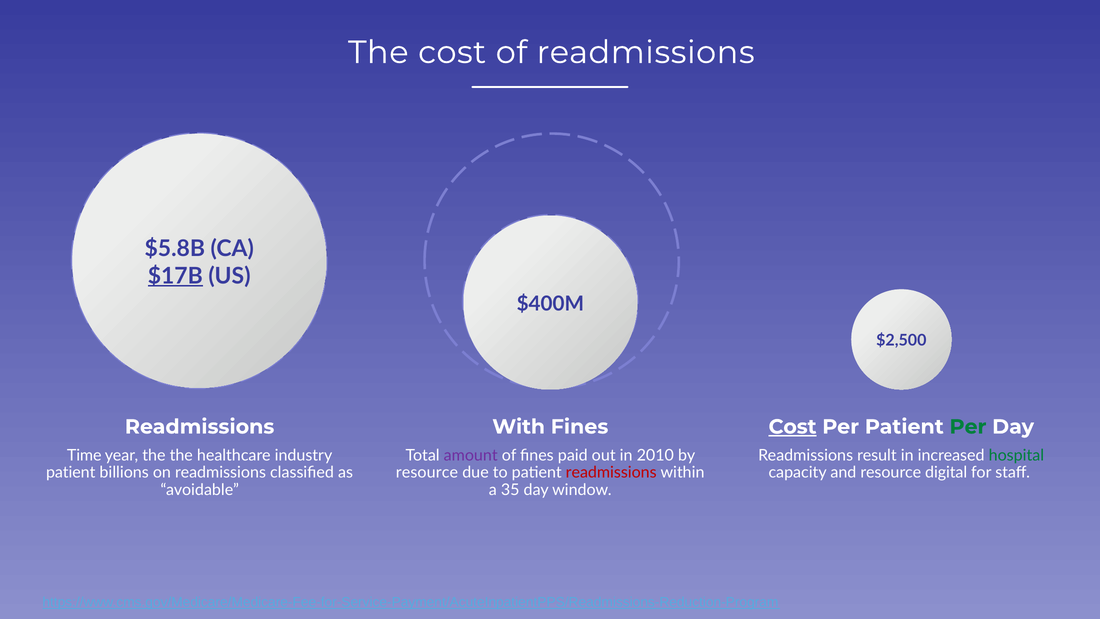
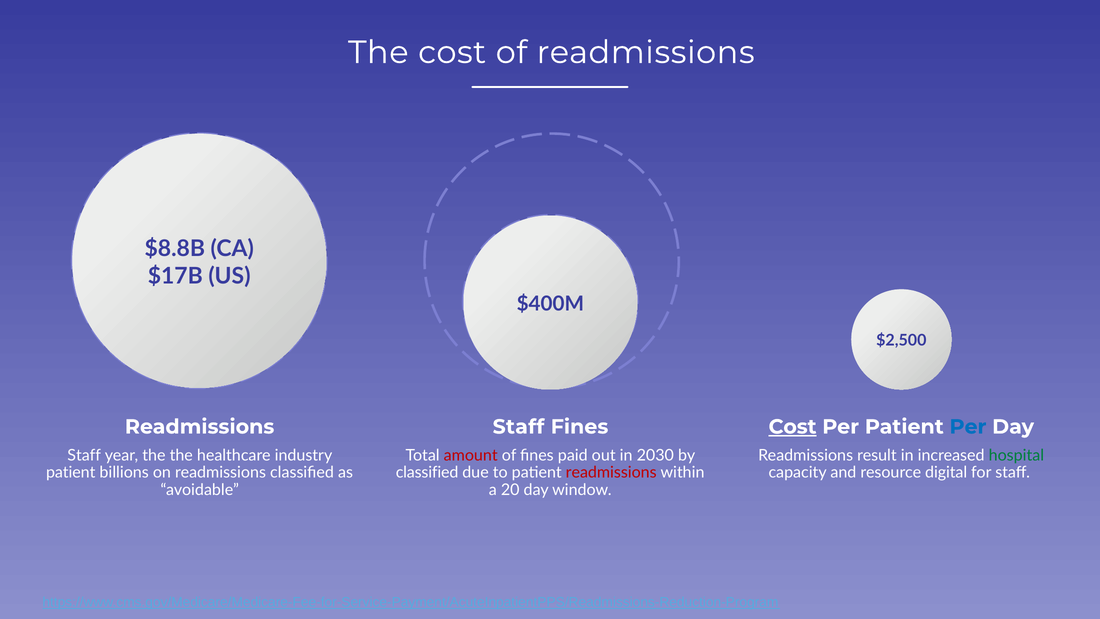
$5.8B: $5.8B -> $8.8B
$17B underline: present -> none
With at (519, 427): With -> Staff
Per at (968, 427) colour: green -> blue
Time at (84, 455): Time -> Staff
amount colour: purple -> red
2010: 2010 -> 2030
resource at (427, 472): resource -> classified
35: 35 -> 20
